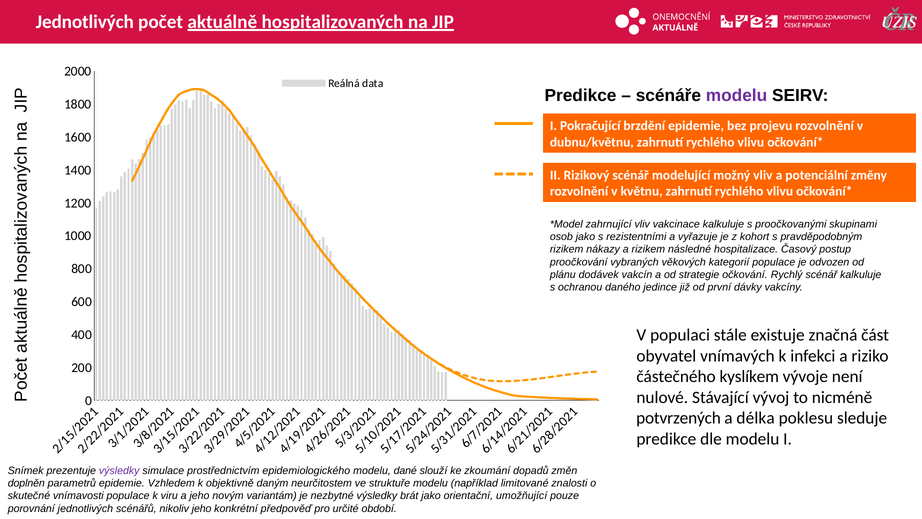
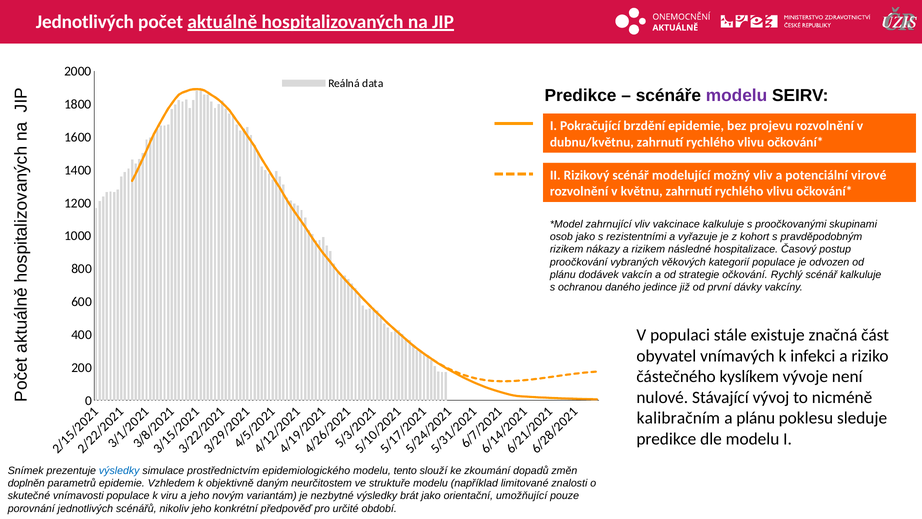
změny: změny -> virové
potvrzených: potvrzených -> kalibračním
a délka: délka -> plánu
výsledky at (119, 470) colour: purple -> blue
dané: dané -> tento
